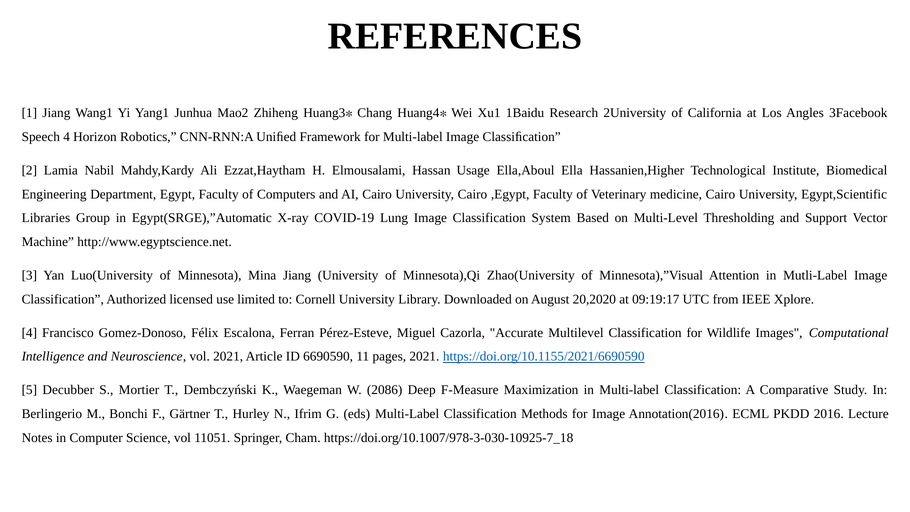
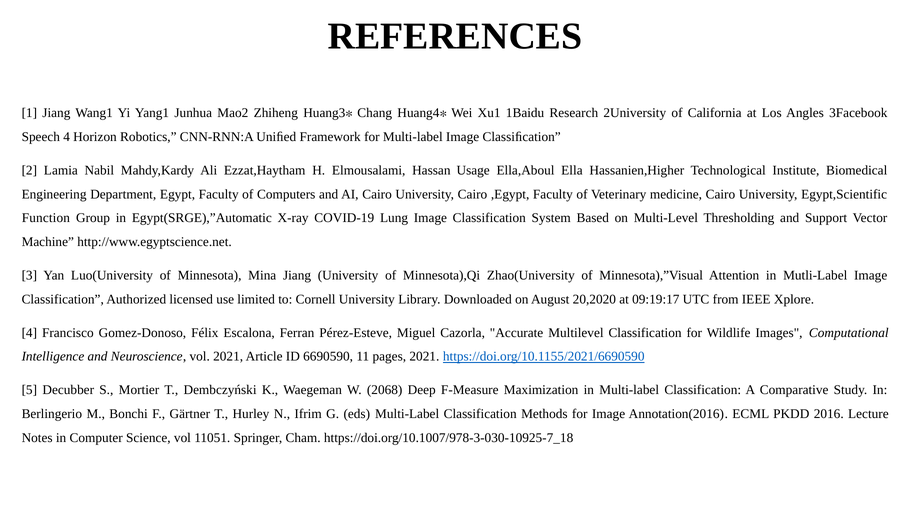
Libraries: Libraries -> Function
2086: 2086 -> 2068
